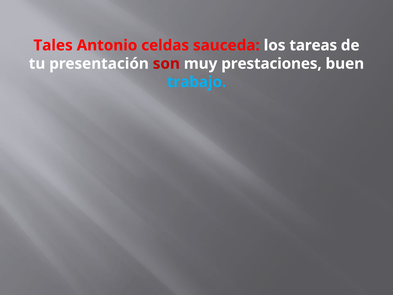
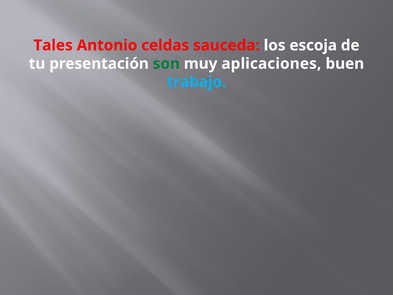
tareas: tareas -> escoja
son colour: red -> green
prestaciones: prestaciones -> aplicaciones
